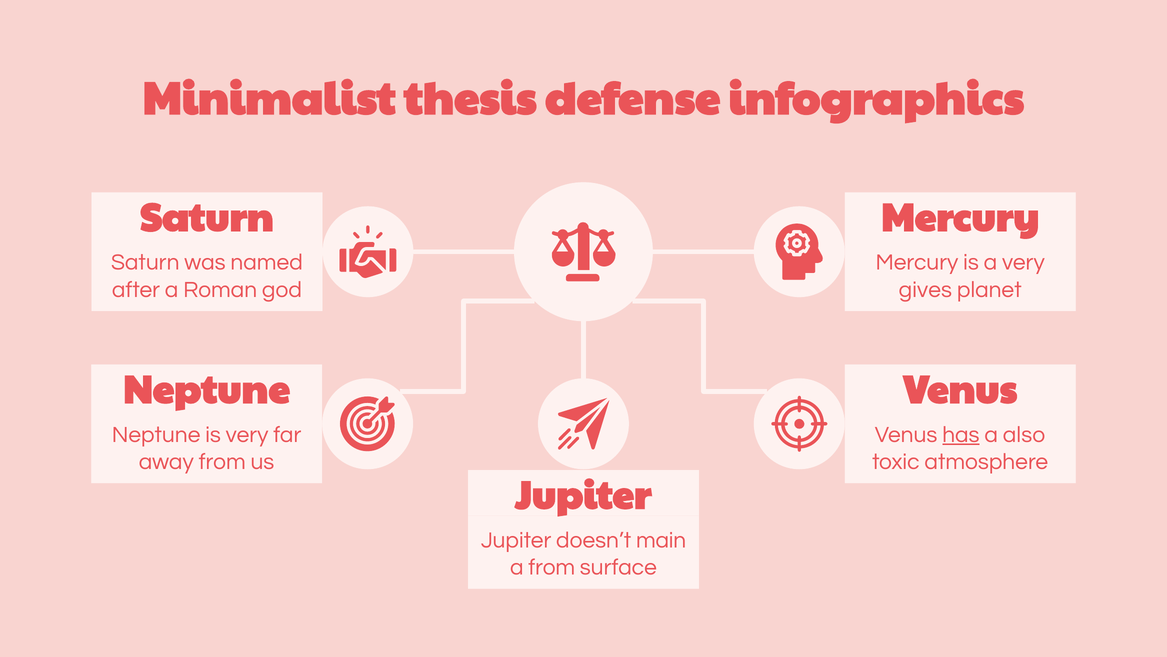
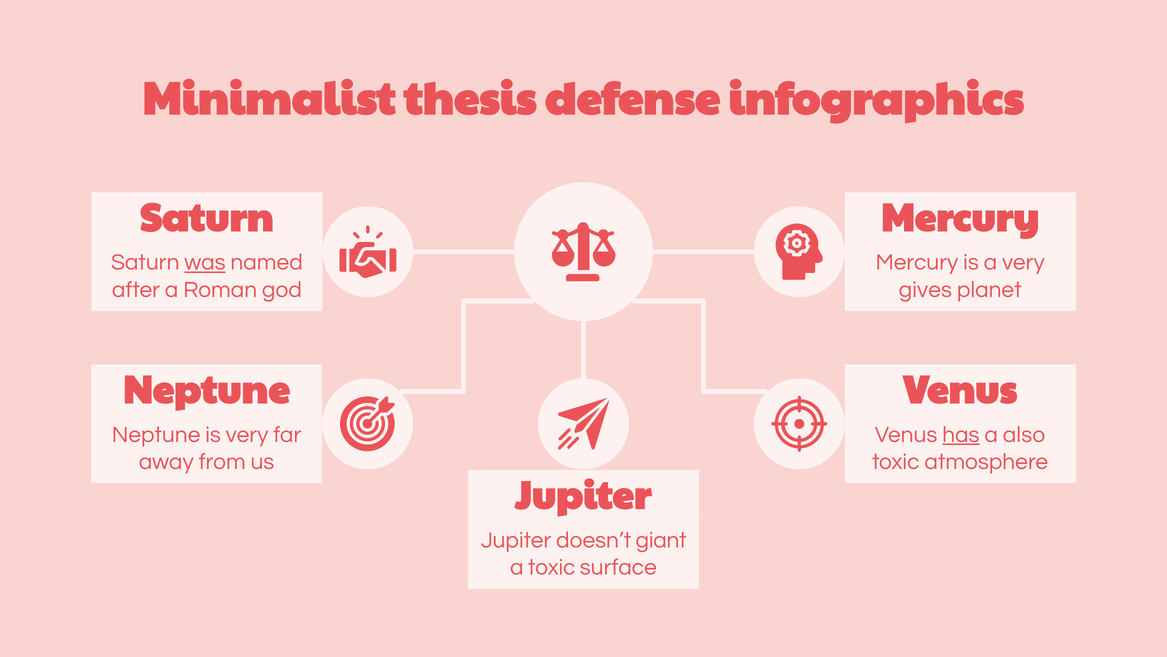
was underline: none -> present
main: main -> giant
a from: from -> toxic
